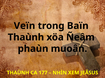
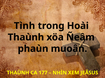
Veïn: Veïn -> Tình
Baïn: Baïn -> Hoài
